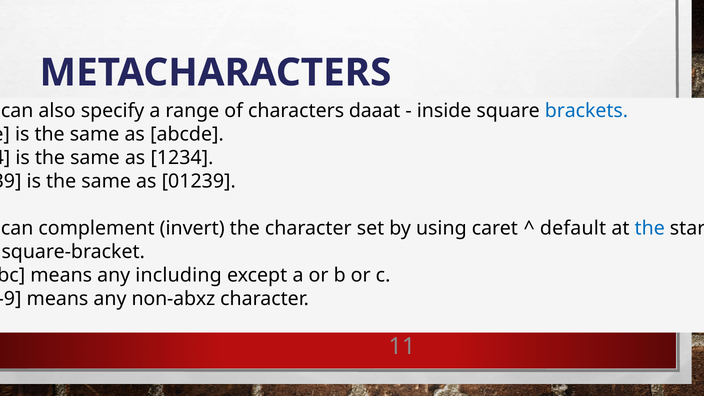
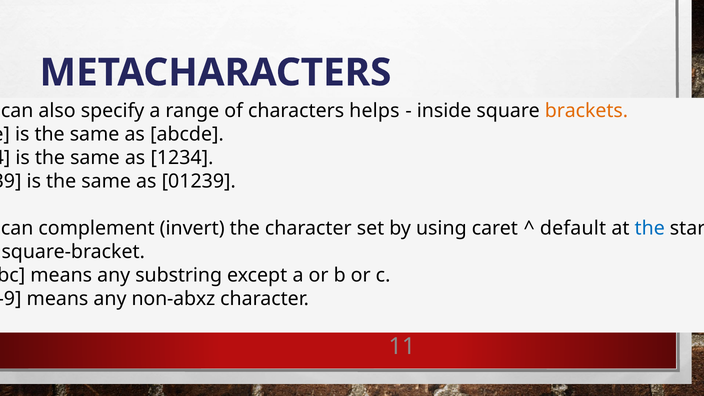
daaat: daaat -> helps
brackets colour: blue -> orange
including: including -> substring
